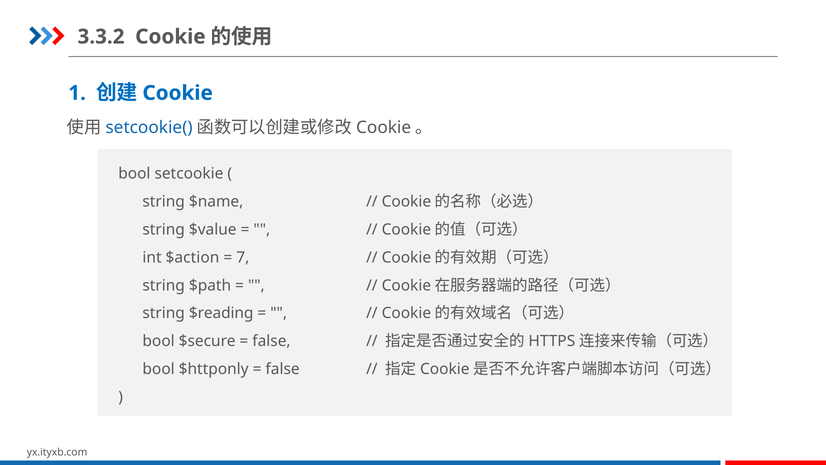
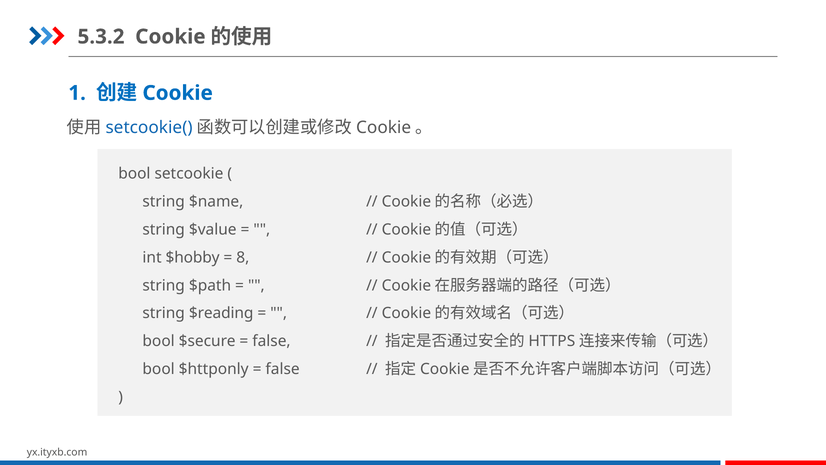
3.3.2: 3.3.2 -> 5.3.2
$action: $action -> $hobby
7: 7 -> 8
